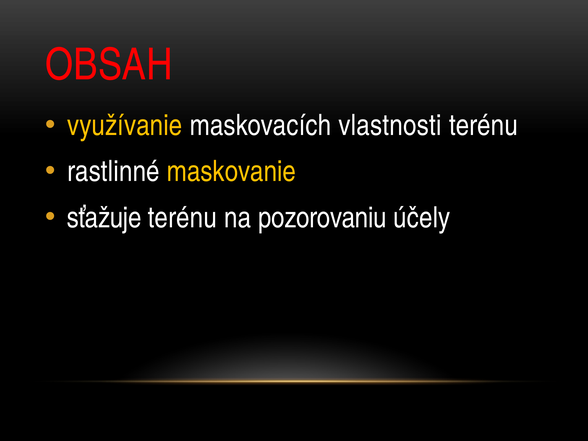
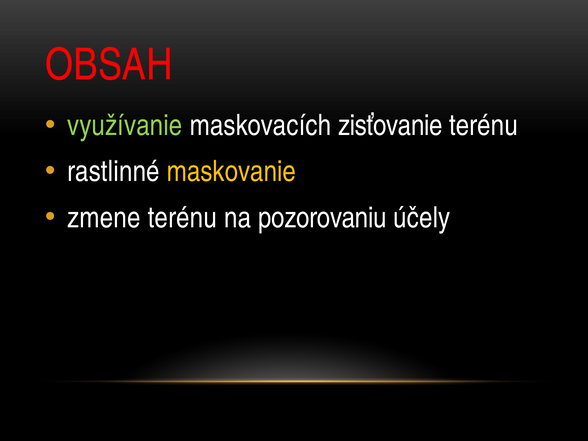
využívanie colour: yellow -> light green
vlastnosti: vlastnosti -> zisťovanie
sťažuje: sťažuje -> zmene
